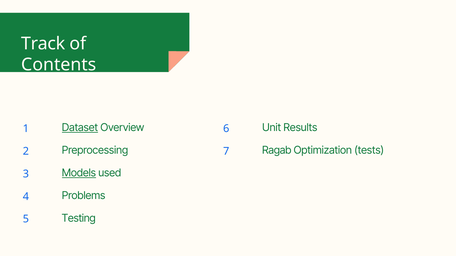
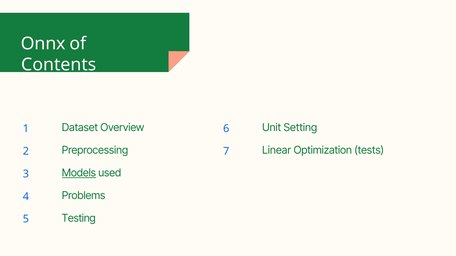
Track: Track -> Onnx
Dataset underline: present -> none
Results: Results -> Setting
Ragab: Ragab -> Linear
